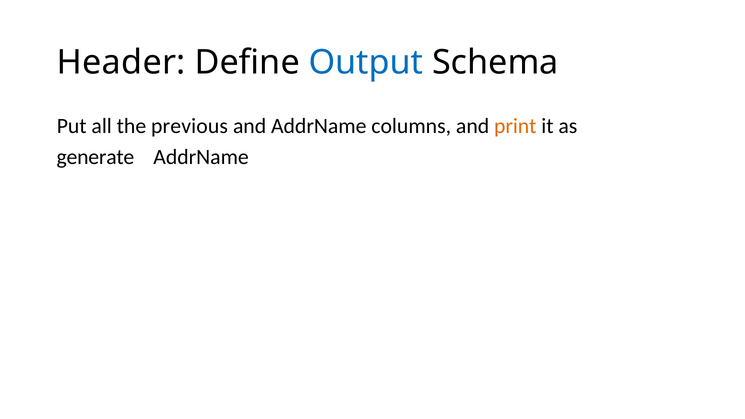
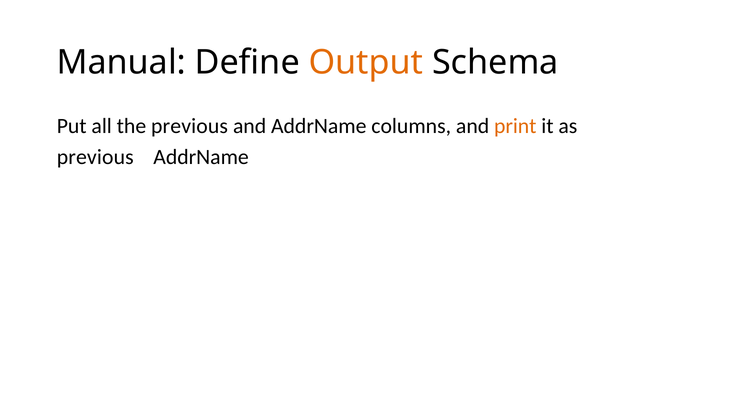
Header: Header -> Manual
Output colour: blue -> orange
generate at (95, 157): generate -> previous
